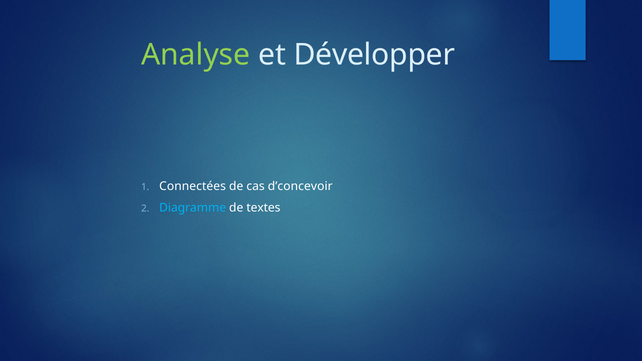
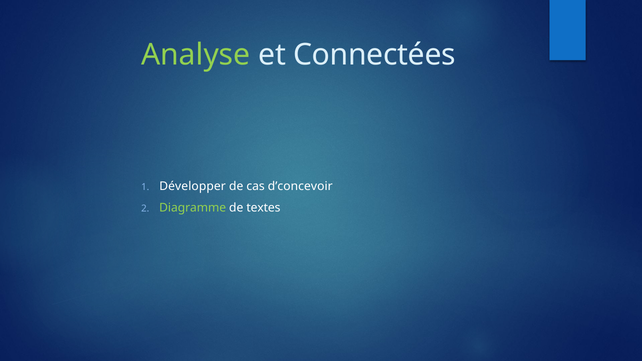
Développer: Développer -> Connectées
Connectées: Connectées -> Développer
Diagramme colour: light blue -> light green
